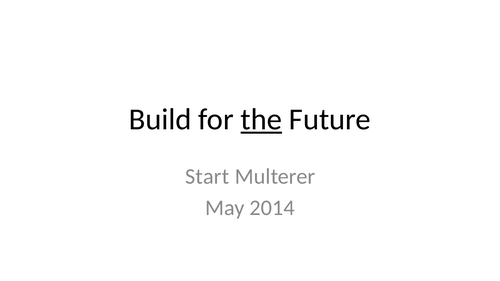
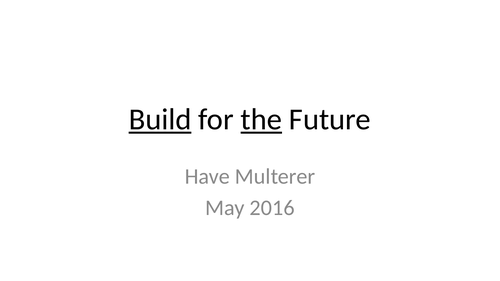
Build underline: none -> present
Start: Start -> Have
2014: 2014 -> 2016
